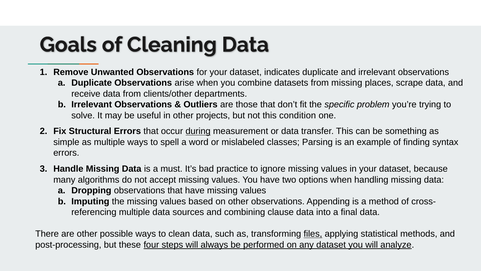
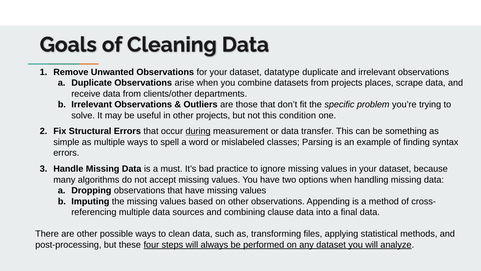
indicates: indicates -> datatype
from missing: missing -> projects
files underline: present -> none
